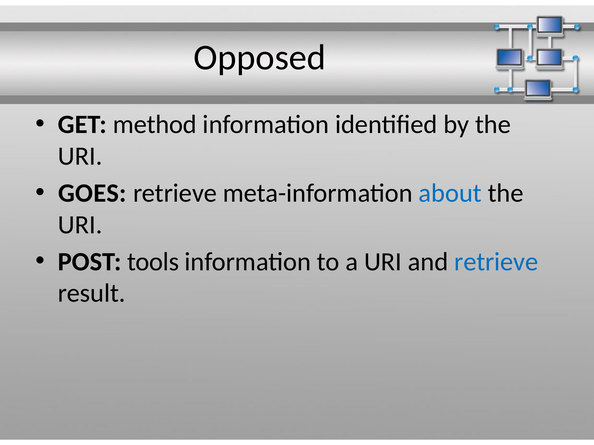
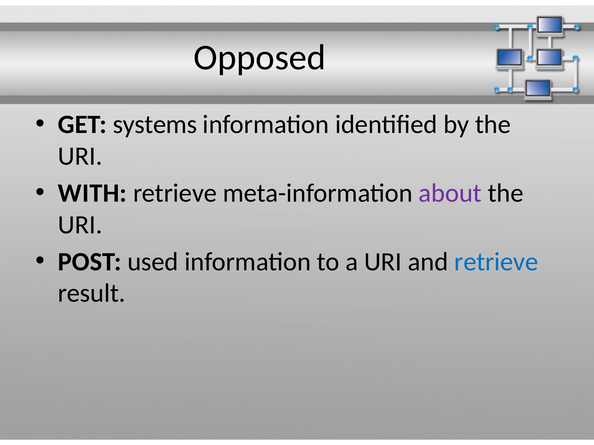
method: method -> systems
GOES: GOES -> WITH
about colour: blue -> purple
tools: tools -> used
